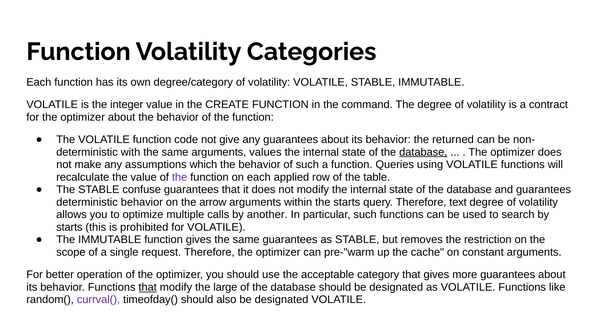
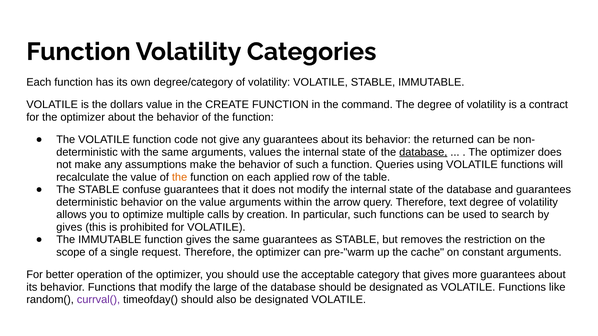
integer: integer -> dollars
assumptions which: which -> make
the at (180, 177) colour: purple -> orange
on the arrow: arrow -> value
the starts: starts -> arrow
another: another -> creation
starts at (69, 227): starts -> gives
that at (148, 287) underline: present -> none
